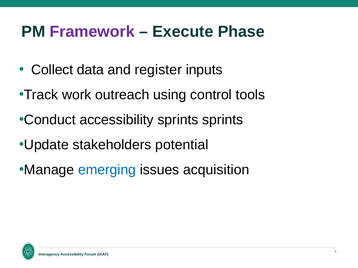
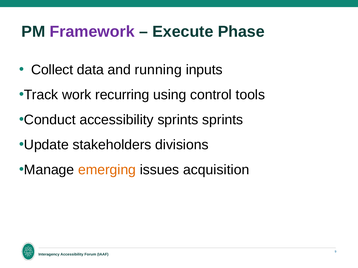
register: register -> running
outreach: outreach -> recurring
potential: potential -> divisions
emerging colour: blue -> orange
